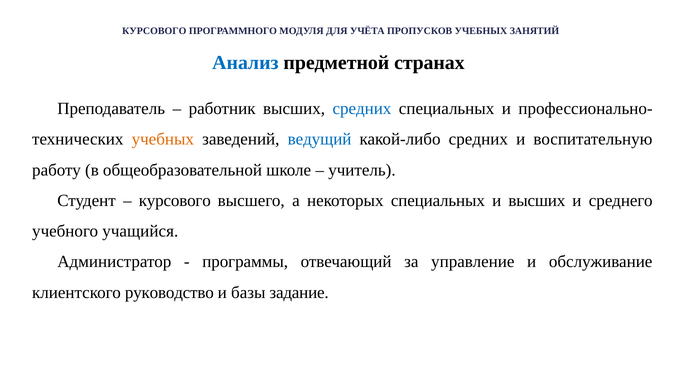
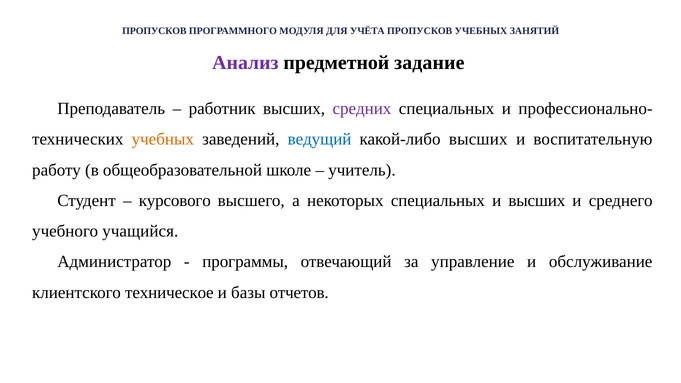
КУРСОВОГО at (154, 31): КУРСОВОГО -> ПРОПУСКОВ
Анализ colour: blue -> purple
странах: странах -> задание
средних at (362, 109) colour: blue -> purple
какой-либо средних: средних -> высших
руководство: руководство -> техническое
задание: задание -> отчетов
